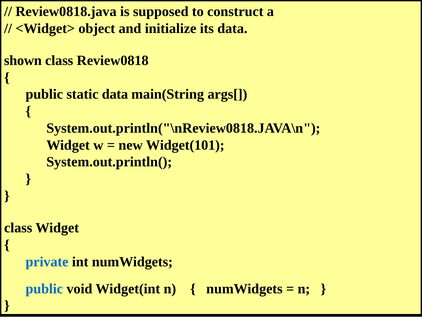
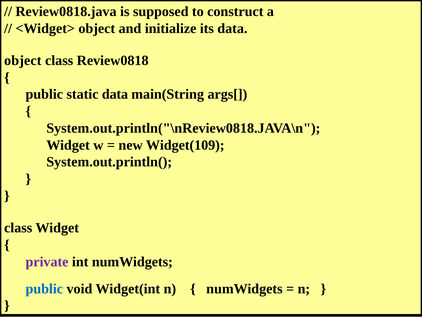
shown at (23, 60): shown -> object
Widget(101: Widget(101 -> Widget(109
private colour: blue -> purple
